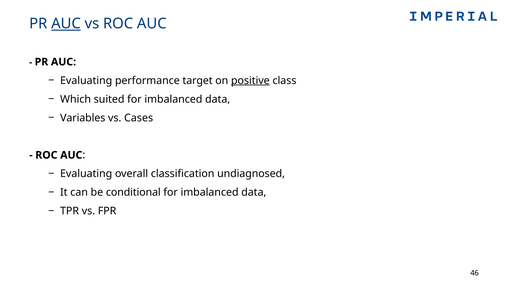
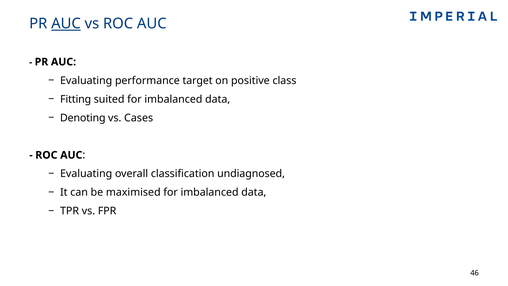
positive underline: present -> none
Which: Which -> Fitting
Variables: Variables -> Denoting
conditional: conditional -> maximised
